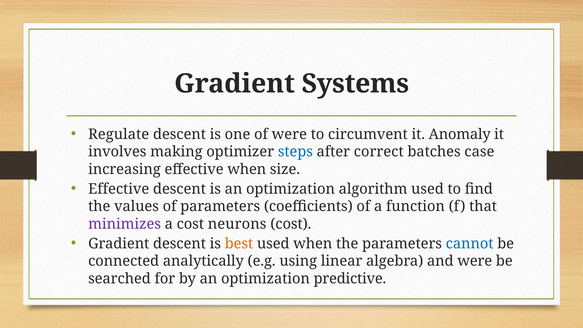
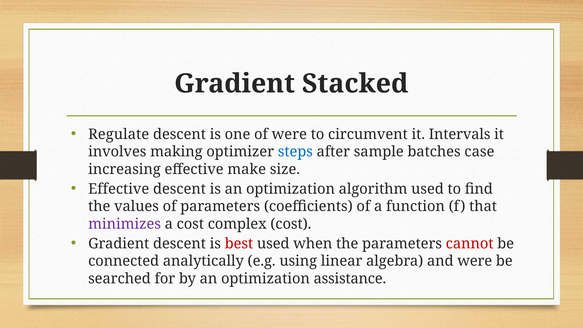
Systems: Systems -> Stacked
Anomaly: Anomaly -> Intervals
correct: correct -> sample
effective when: when -> make
neurons: neurons -> complex
best colour: orange -> red
cannot colour: blue -> red
predictive: predictive -> assistance
